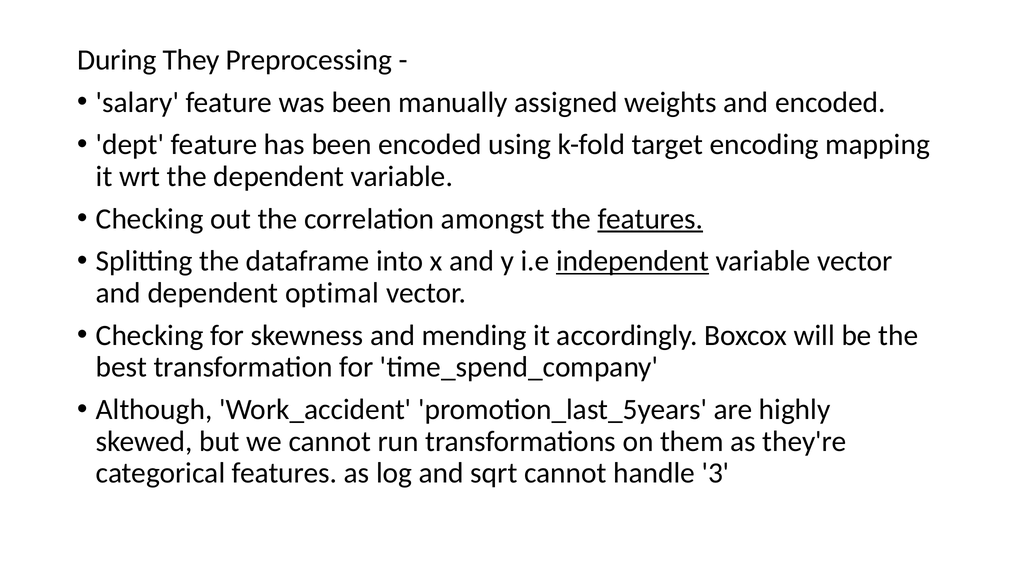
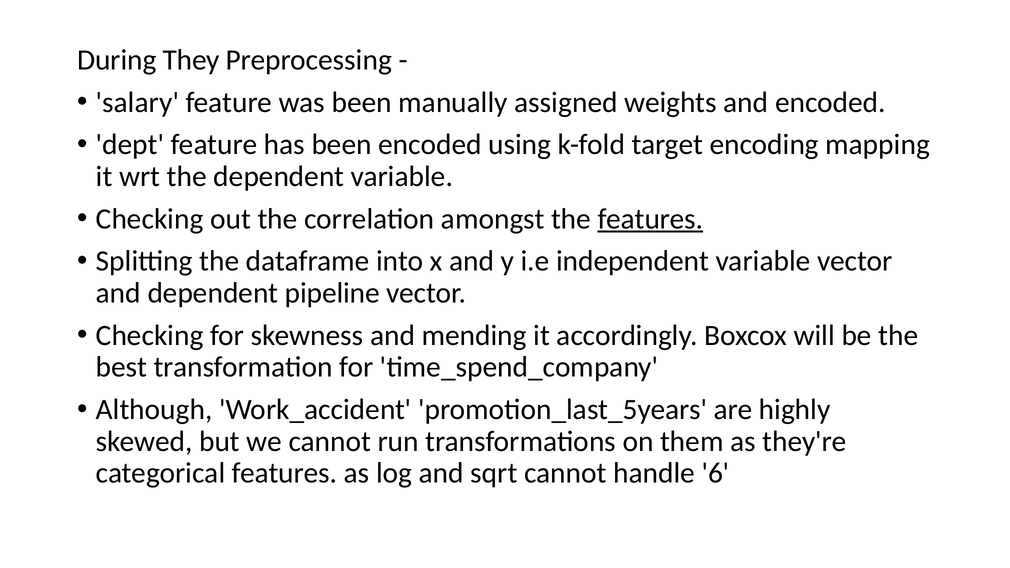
independent underline: present -> none
optimal: optimal -> pipeline
3: 3 -> 6
